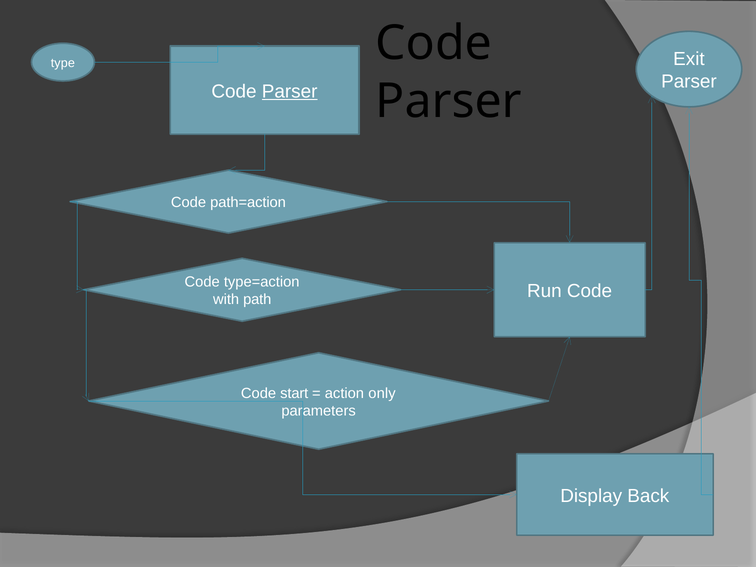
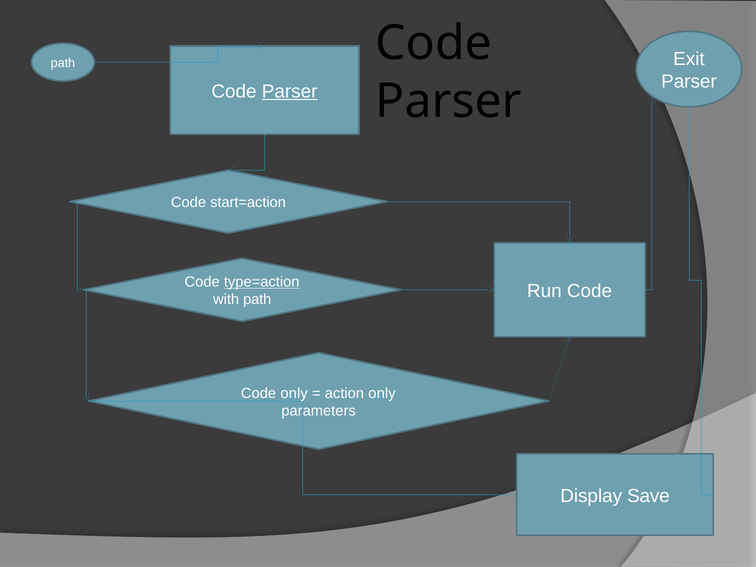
type at (63, 63): type -> path
path=action: path=action -> start=action
type=action underline: none -> present
Code start: start -> only
Back: Back -> Save
